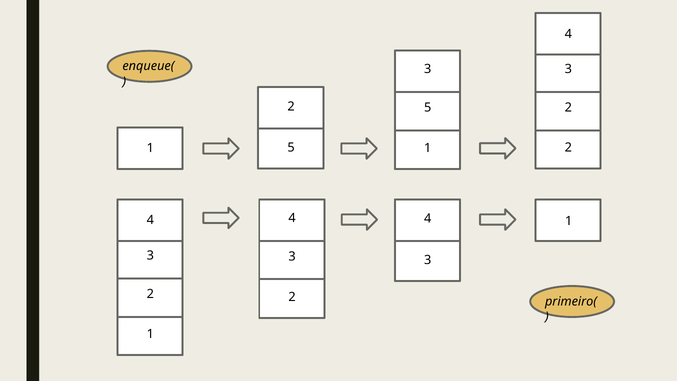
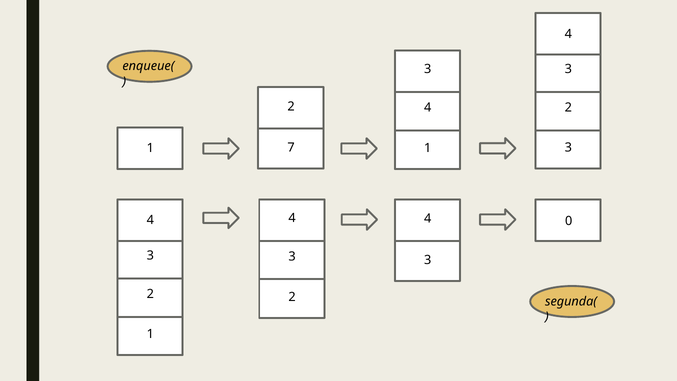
2 5: 5 -> 4
1 5: 5 -> 7
2 at (568, 148): 2 -> 3
1 at (569, 221): 1 -> 0
primeiro(: primeiro( -> segunda(
